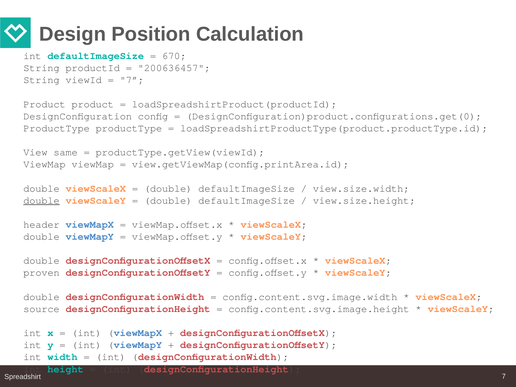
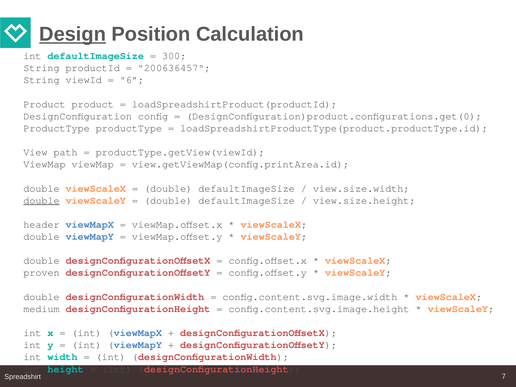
Design underline: none -> present
670: 670 -> 300
7 at (132, 80): 7 -> 6
same: same -> path
source: source -> medium
